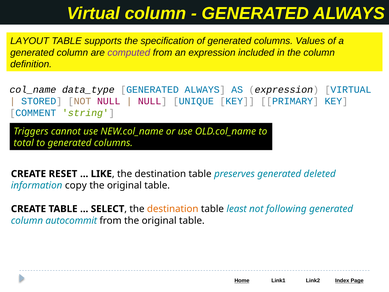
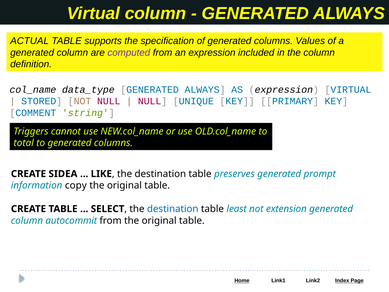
LAYOUT: LAYOUT -> ACTUAL
RESET: RESET -> SIDEA
deleted: deleted -> prompt
destination at (173, 209) colour: orange -> blue
following: following -> extension
